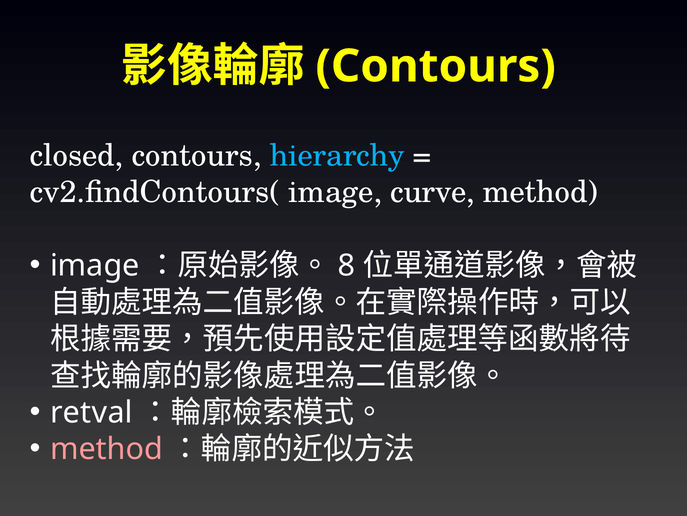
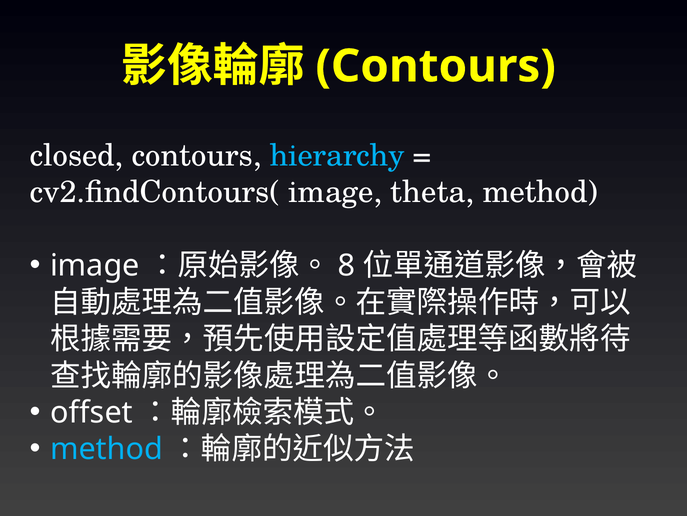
curve: curve -> theta
retval: retval -> offset
method at (107, 449) colour: pink -> light blue
